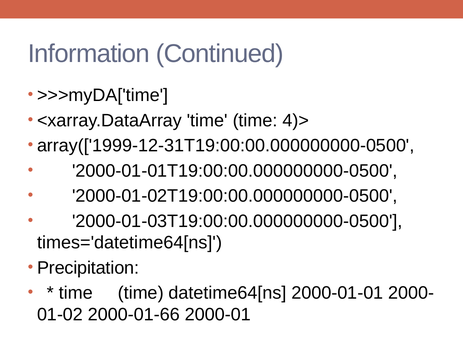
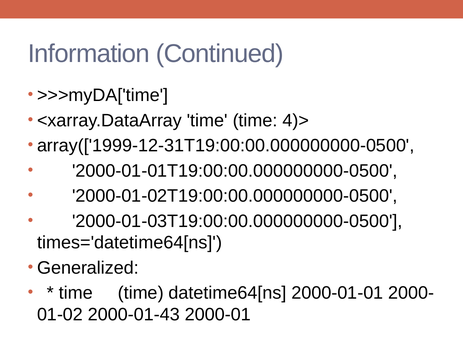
Precipitation: Precipitation -> Generalized
2000-01-66: 2000-01-66 -> 2000-01-43
